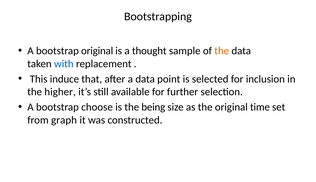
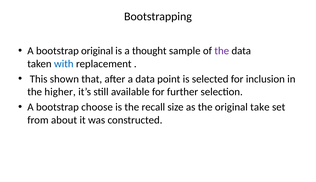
the at (222, 51) colour: orange -> purple
induce: induce -> shown
being: being -> recall
time: time -> take
graph: graph -> about
